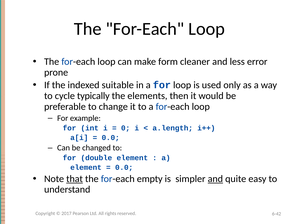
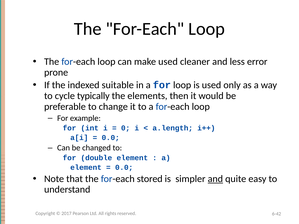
make form: form -> used
that underline: present -> none
empty: empty -> stored
